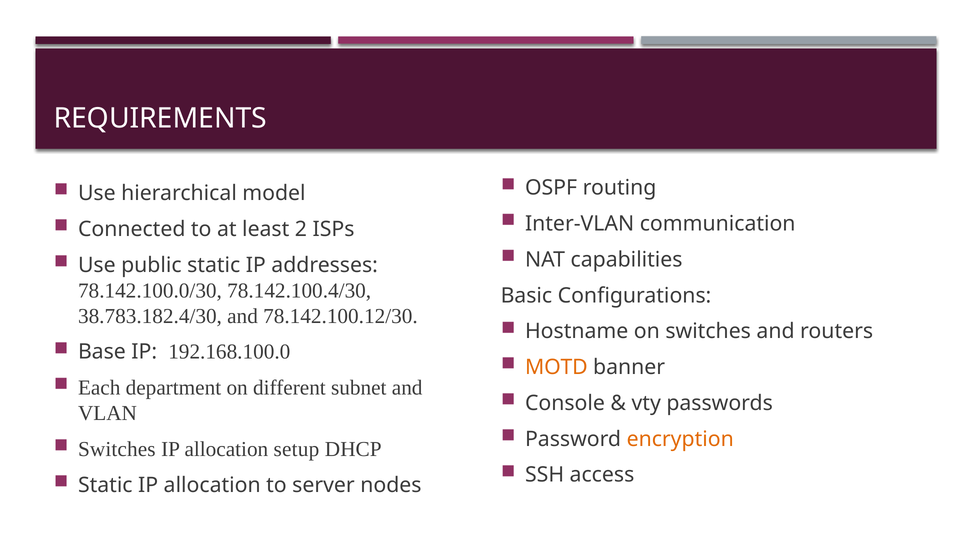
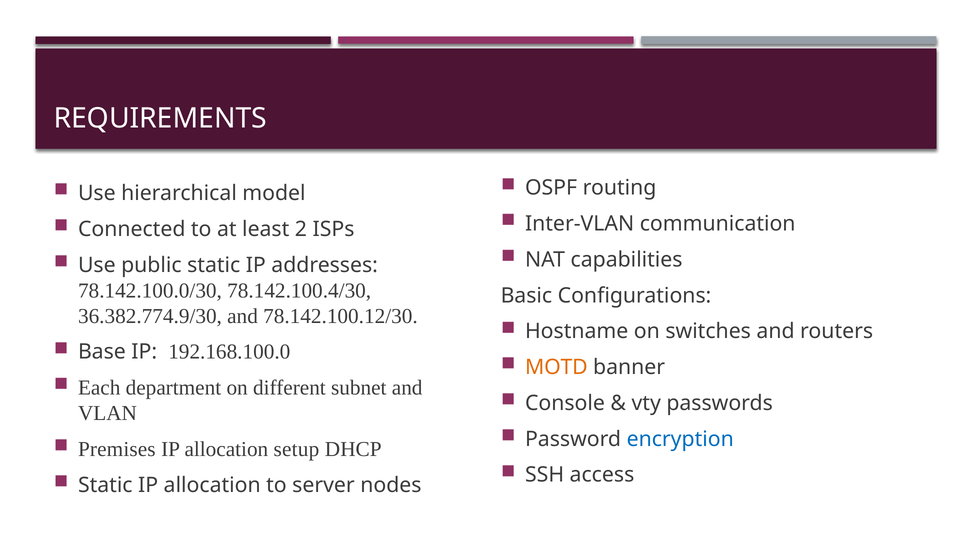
38.783.182.4/30: 38.783.182.4/30 -> 36.382.774.9/30
encryption colour: orange -> blue
Switches at (117, 449): Switches -> Premises
